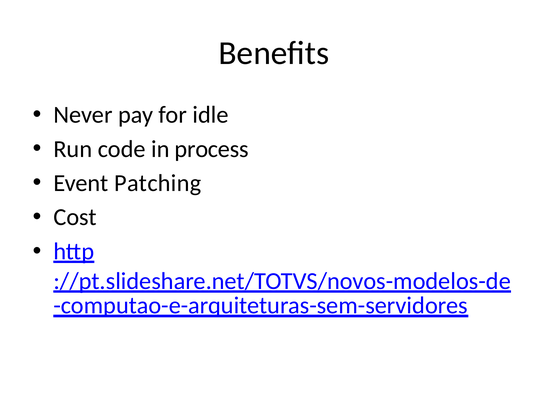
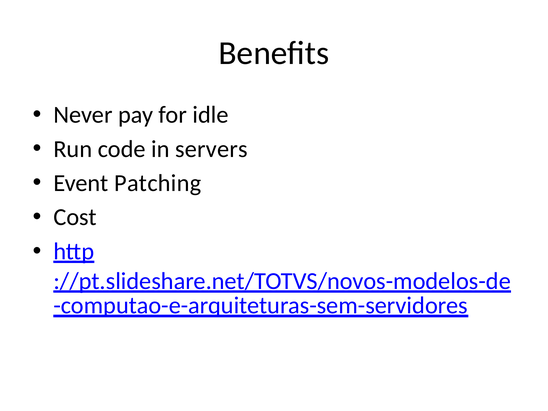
process: process -> servers
